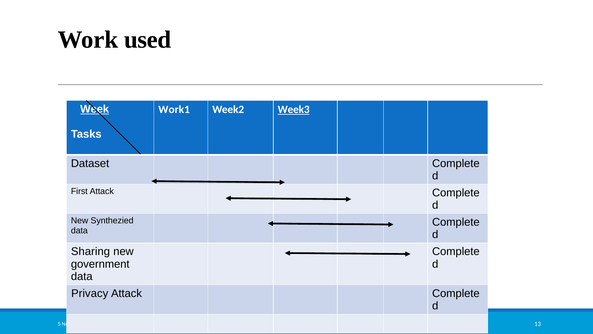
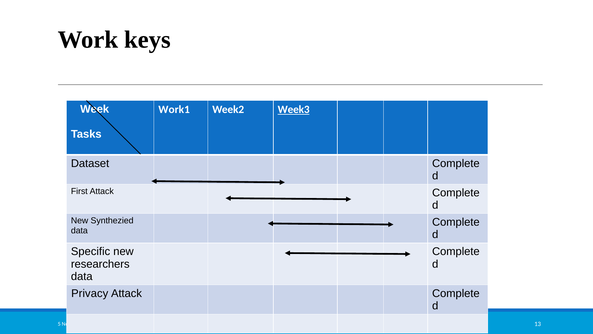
used: used -> keys
Week underline: present -> none
Sharing: Sharing -> Specific
government: government -> researchers
